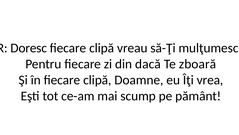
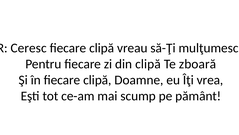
Doresc: Doresc -> Ceresc
din dacă: dacă -> clipă
